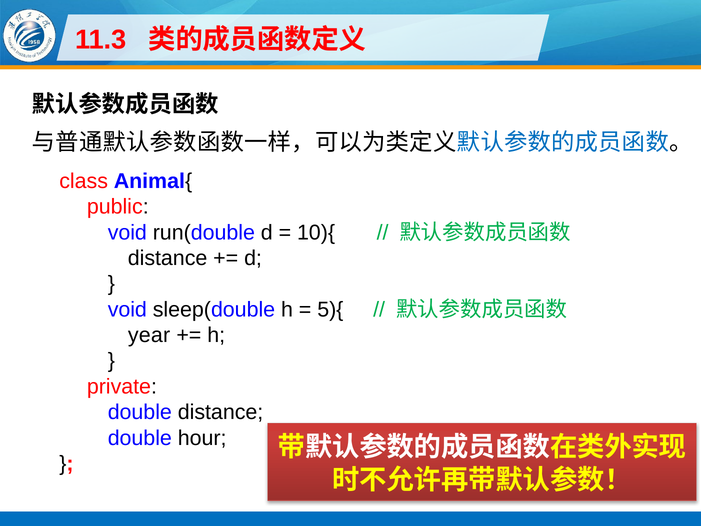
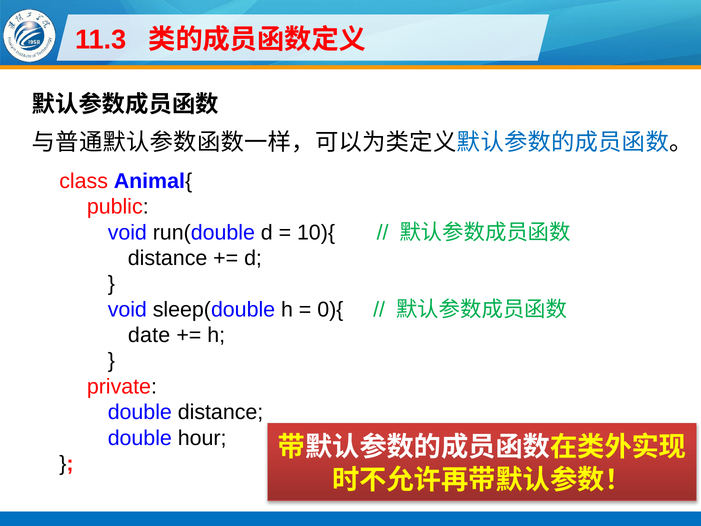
5){: 5){ -> 0){
year: year -> date
